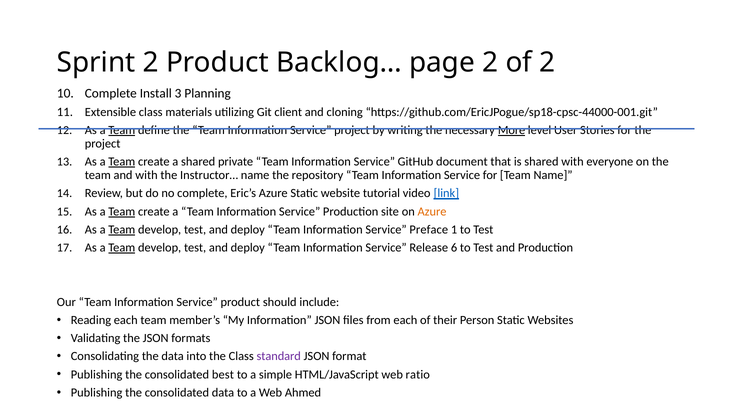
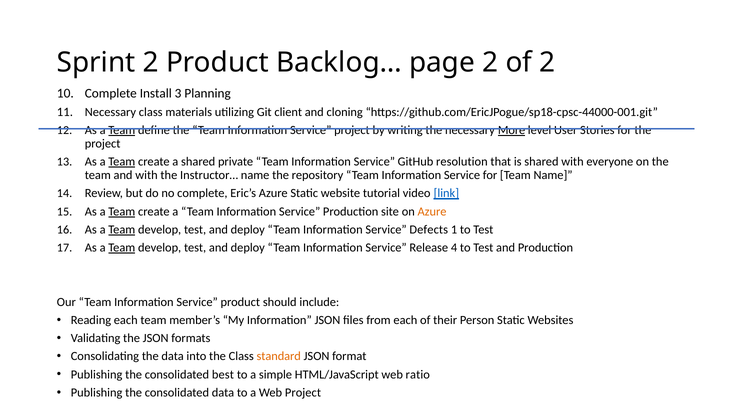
Extensible at (110, 112): Extensible -> Necessary
document: document -> resolution
Preface: Preface -> Defects
6: 6 -> 4
standard colour: purple -> orange
Web Ahmed: Ahmed -> Project
